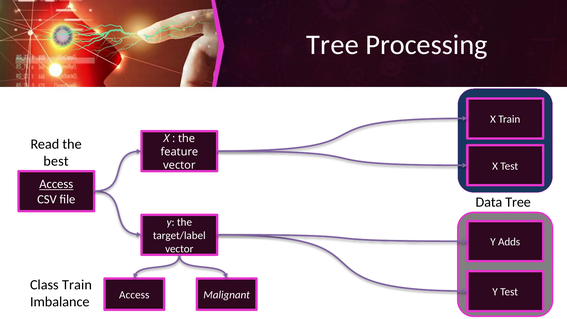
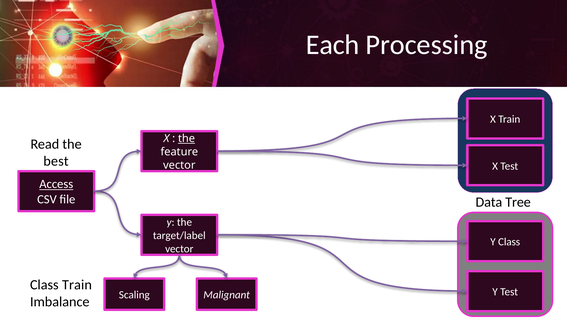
Tree at (332, 45): Tree -> Each
the at (187, 139) underline: none -> present
Y Adds: Adds -> Class
Access at (134, 295): Access -> Scaling
